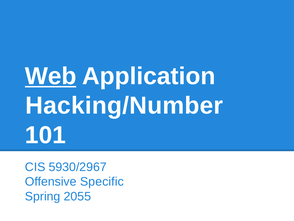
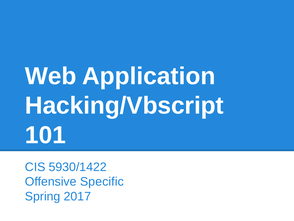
Web underline: present -> none
Hacking/Number: Hacking/Number -> Hacking/Vbscript
5930/2967: 5930/2967 -> 5930/1422
2055: 2055 -> 2017
